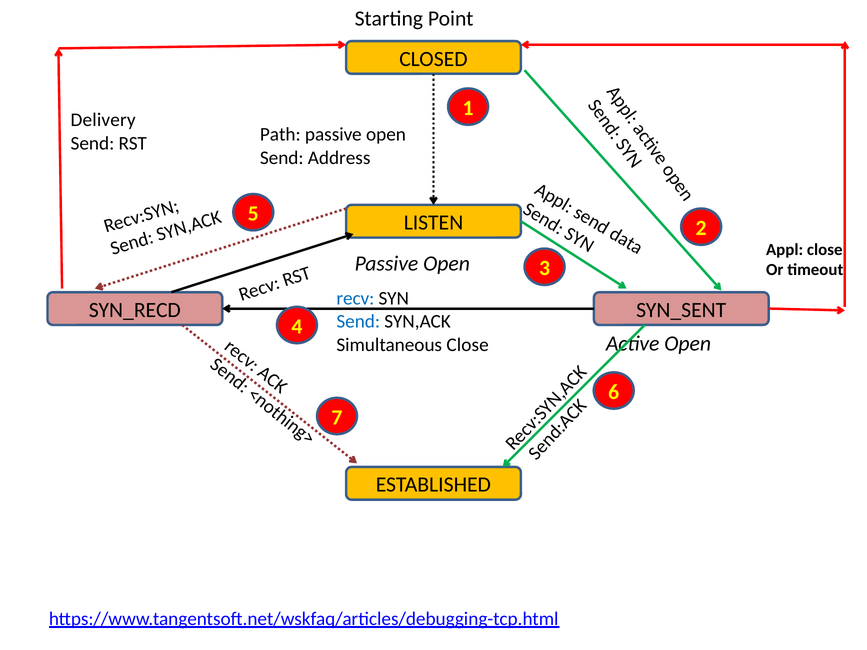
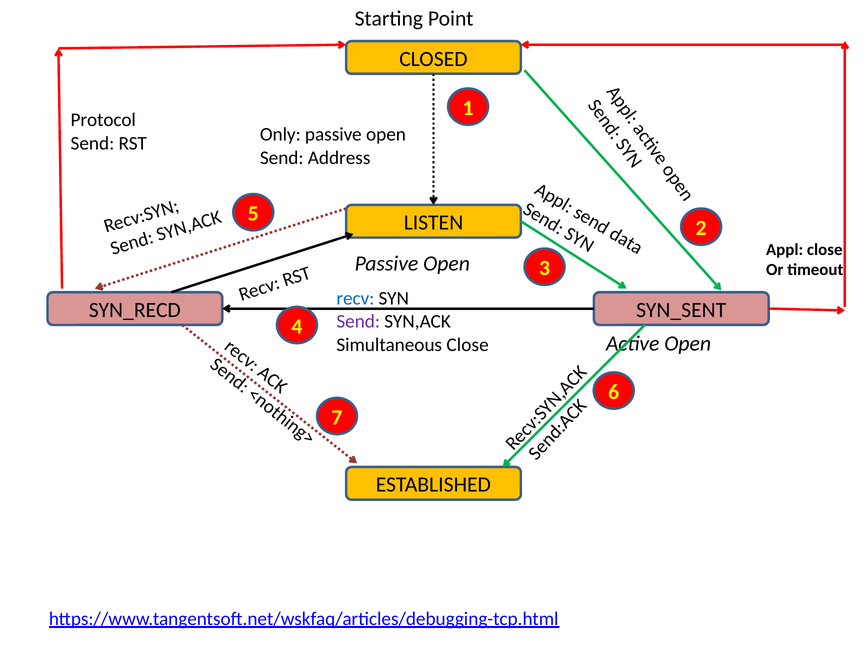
Delivery: Delivery -> Protocol
Path: Path -> Only
Send at (358, 322) colour: blue -> purple
